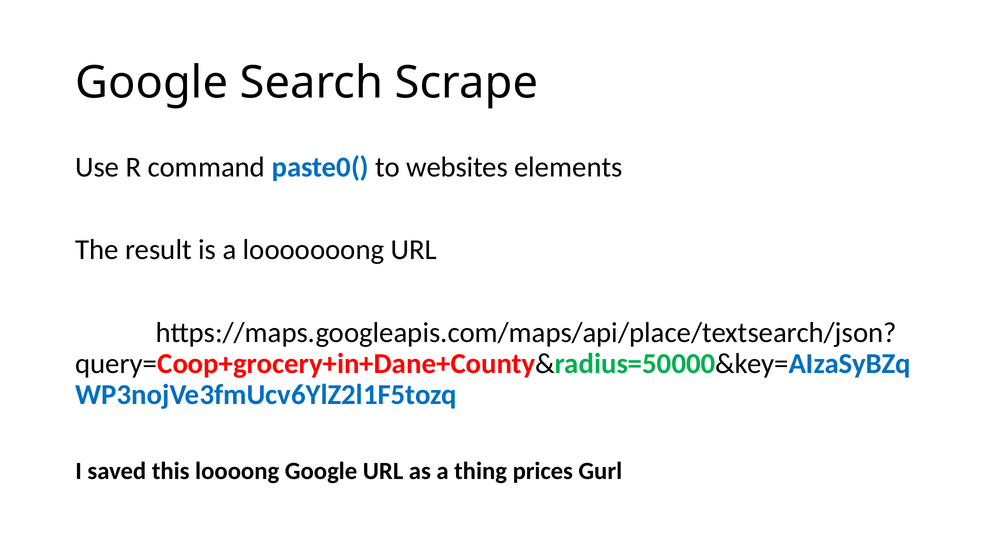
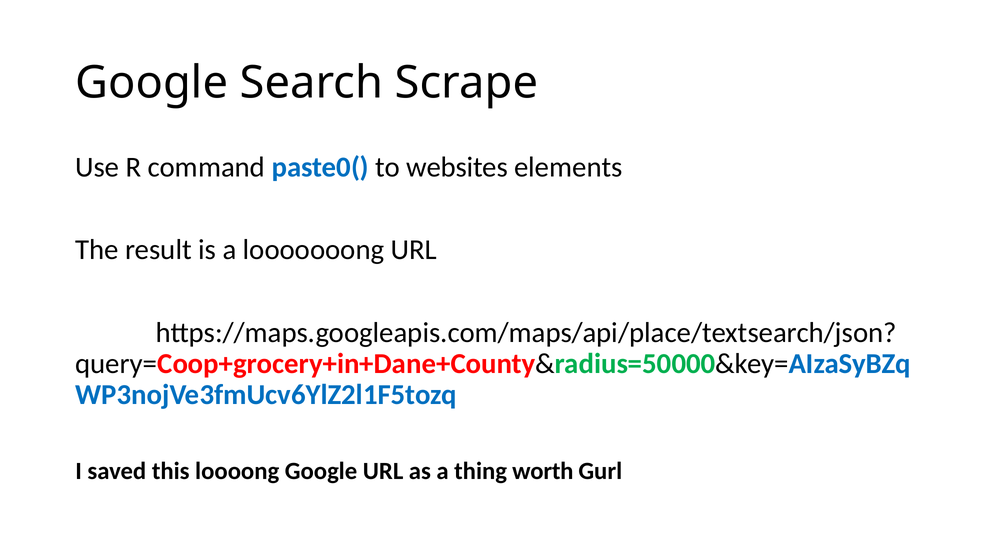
prices: prices -> worth
